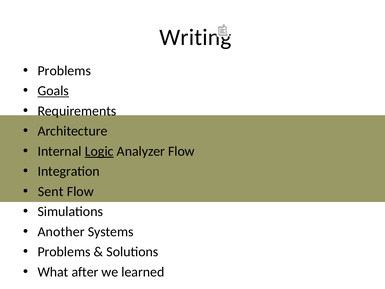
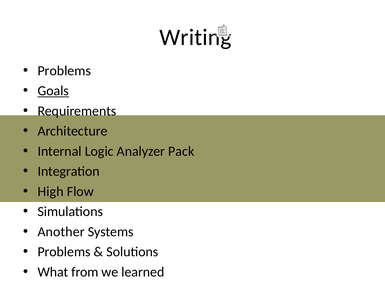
Logic underline: present -> none
Analyzer Flow: Flow -> Pack
Sent: Sent -> High
after: after -> from
